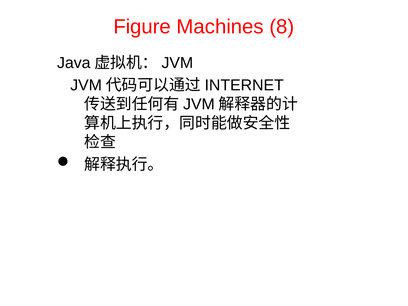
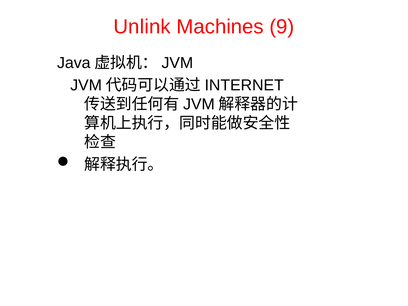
Figure: Figure -> Unlink
8: 8 -> 9
